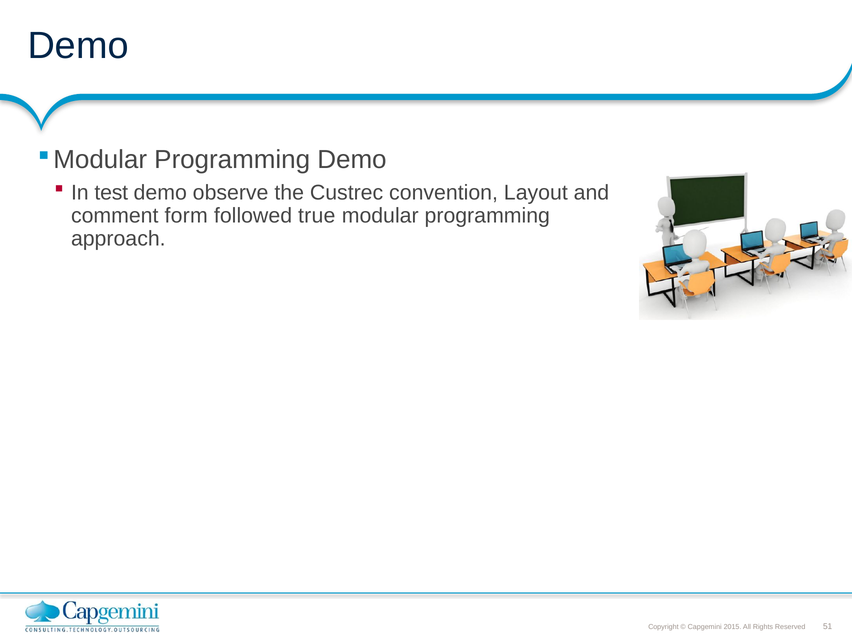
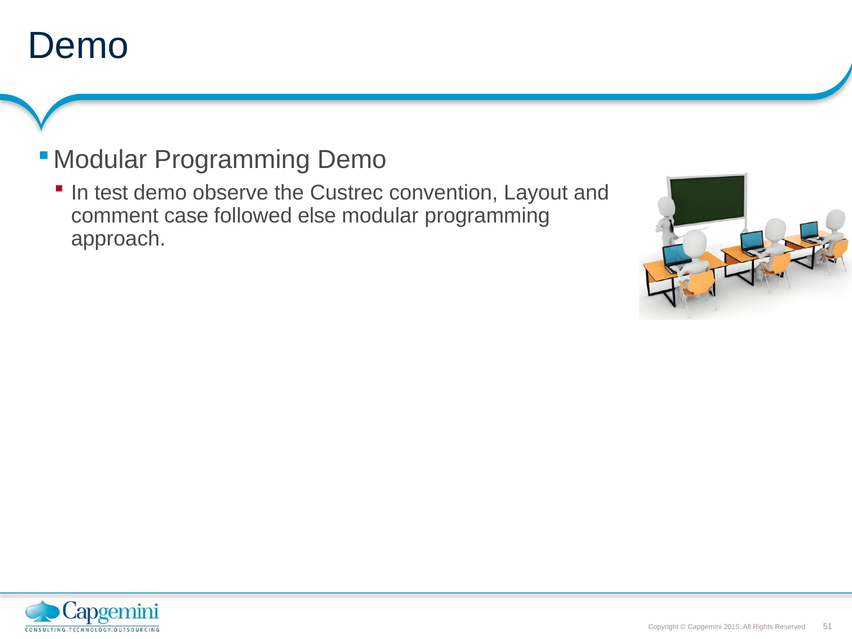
form: form -> case
true: true -> else
